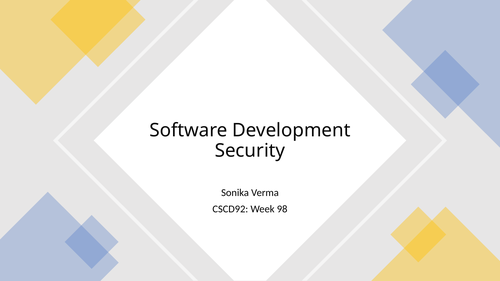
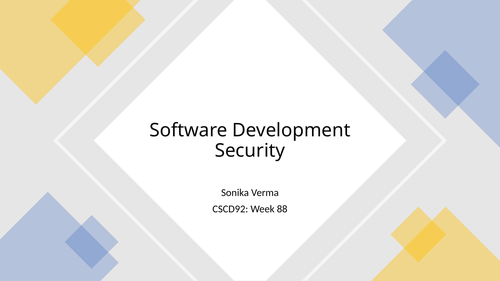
98: 98 -> 88
